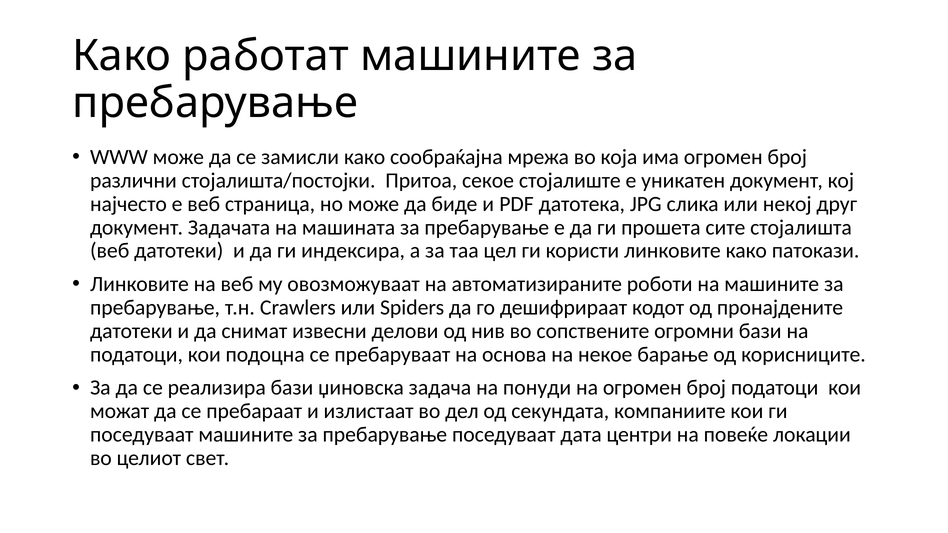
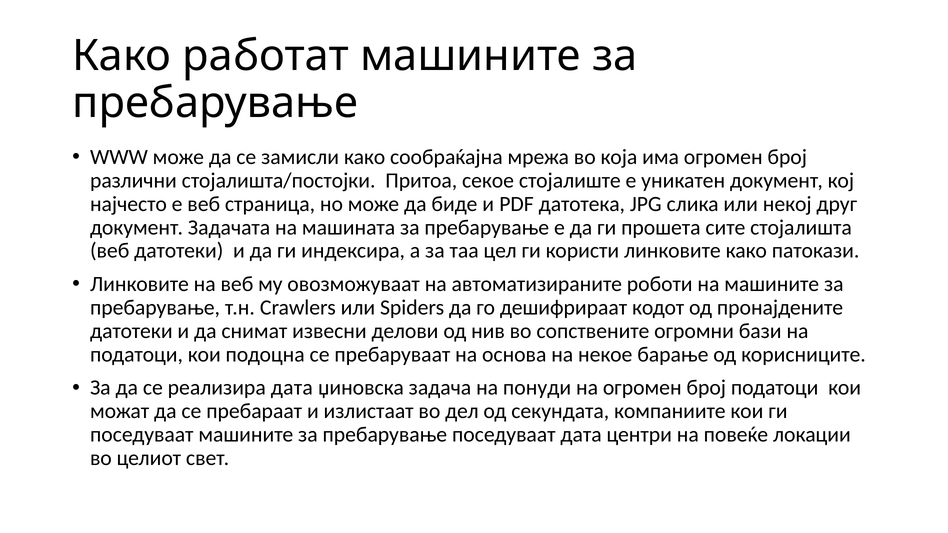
реализира бази: бази -> дата
